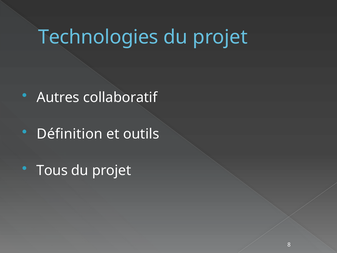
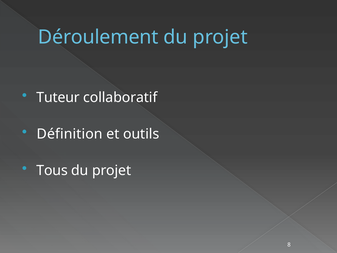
Technologies: Technologies -> Déroulement
Autres: Autres -> Tuteur
